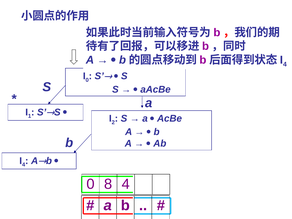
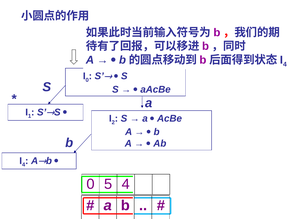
8: 8 -> 5
